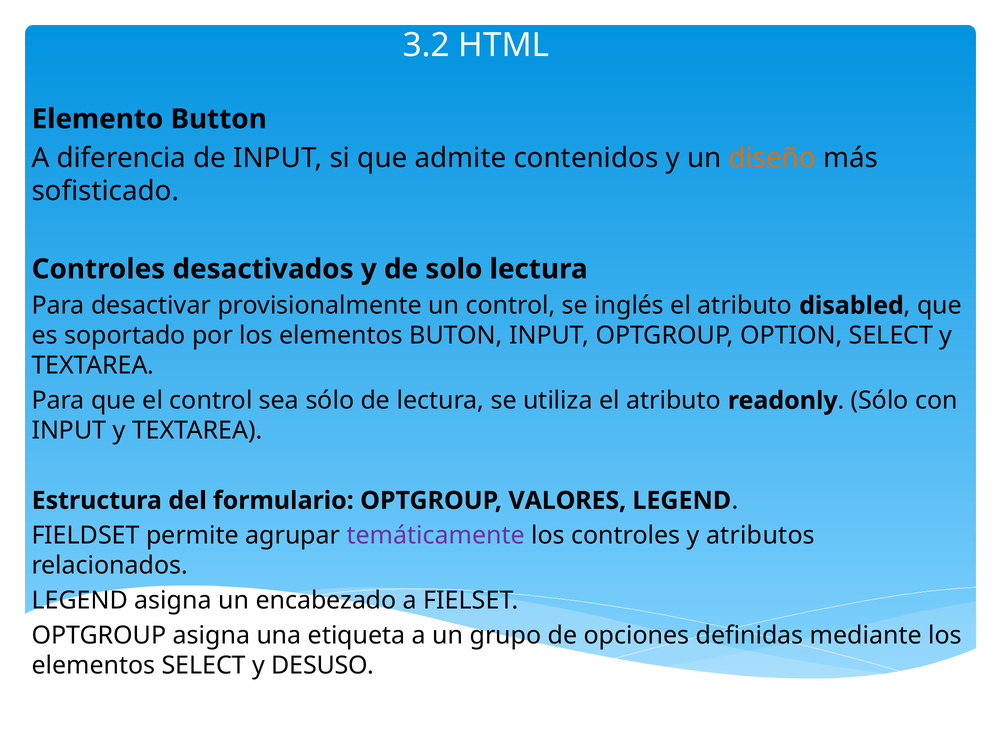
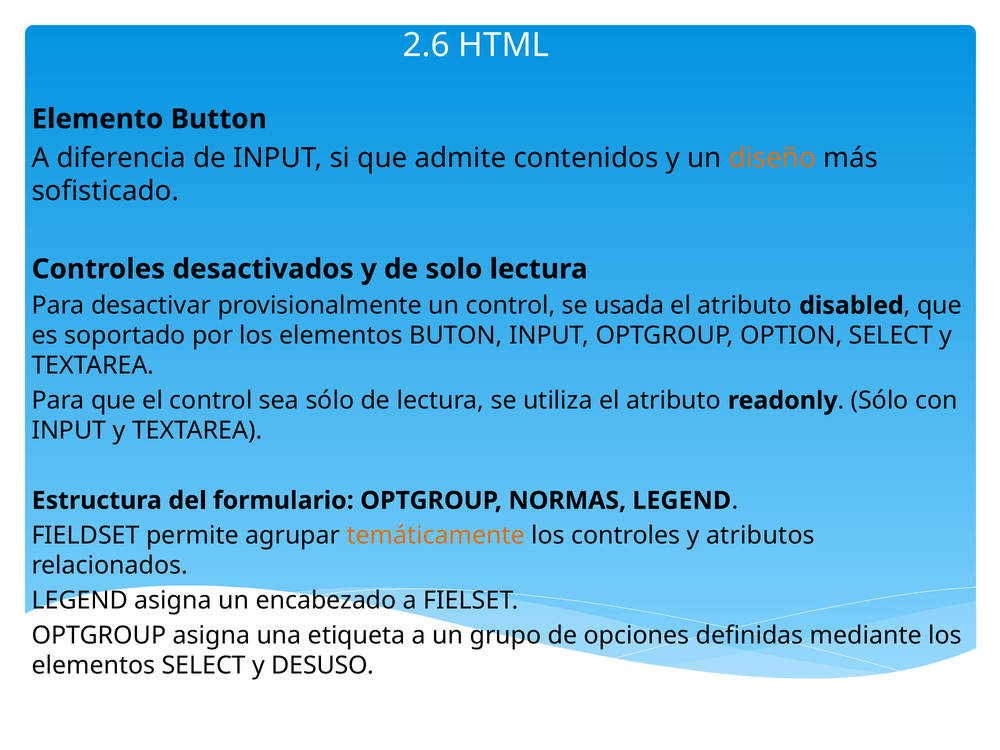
3.2: 3.2 -> 2.6
inglés: inglés -> usada
VALORES: VALORES -> NORMAS
temáticamente colour: purple -> orange
